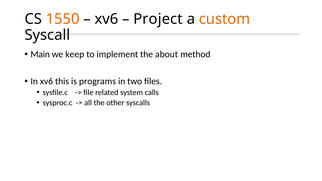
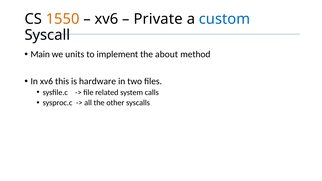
Project: Project -> Private
custom colour: orange -> blue
keep: keep -> units
programs: programs -> hardware
